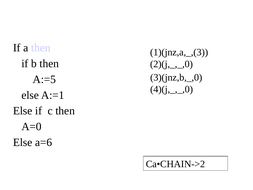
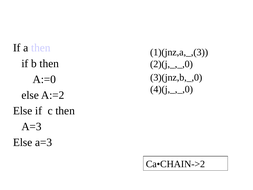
A:=5: A:=5 -> A:=0
A:=1: A:=1 -> A:=2
A=0 at (31, 126): A=0 -> A=3
Else a=6: a=6 -> a=3
